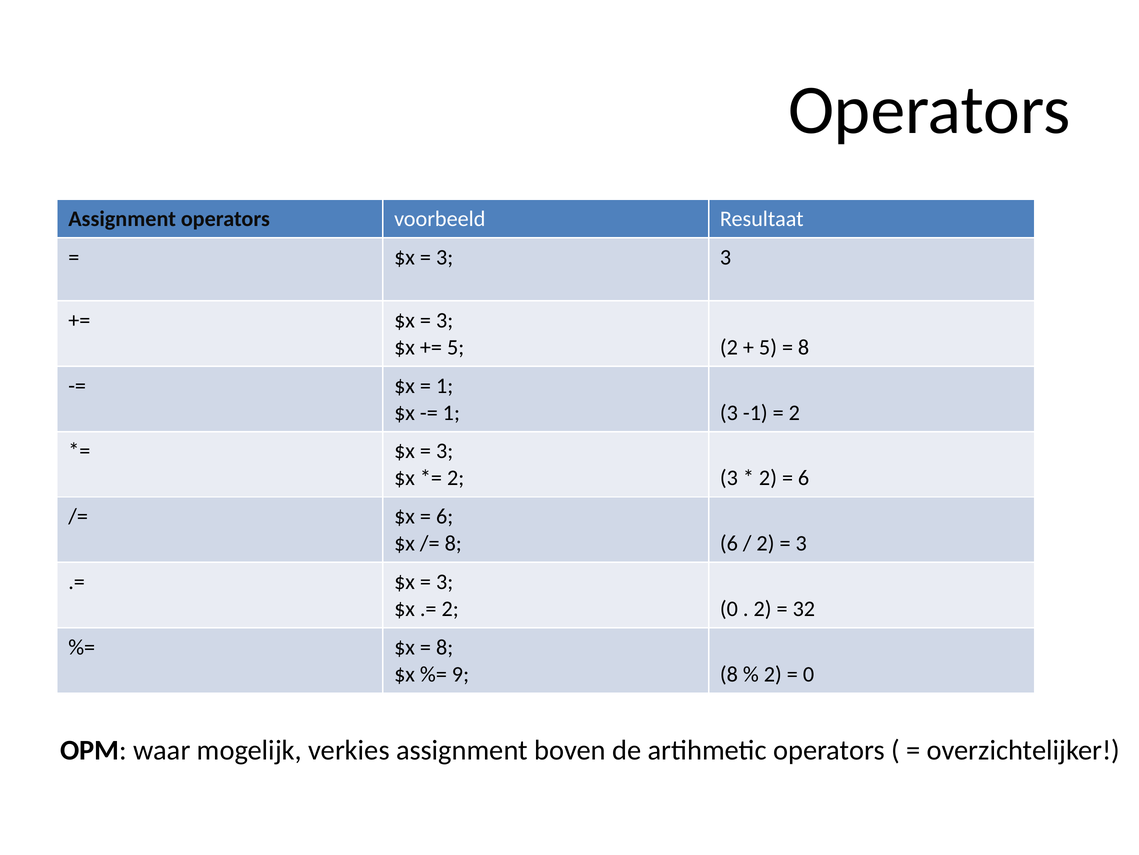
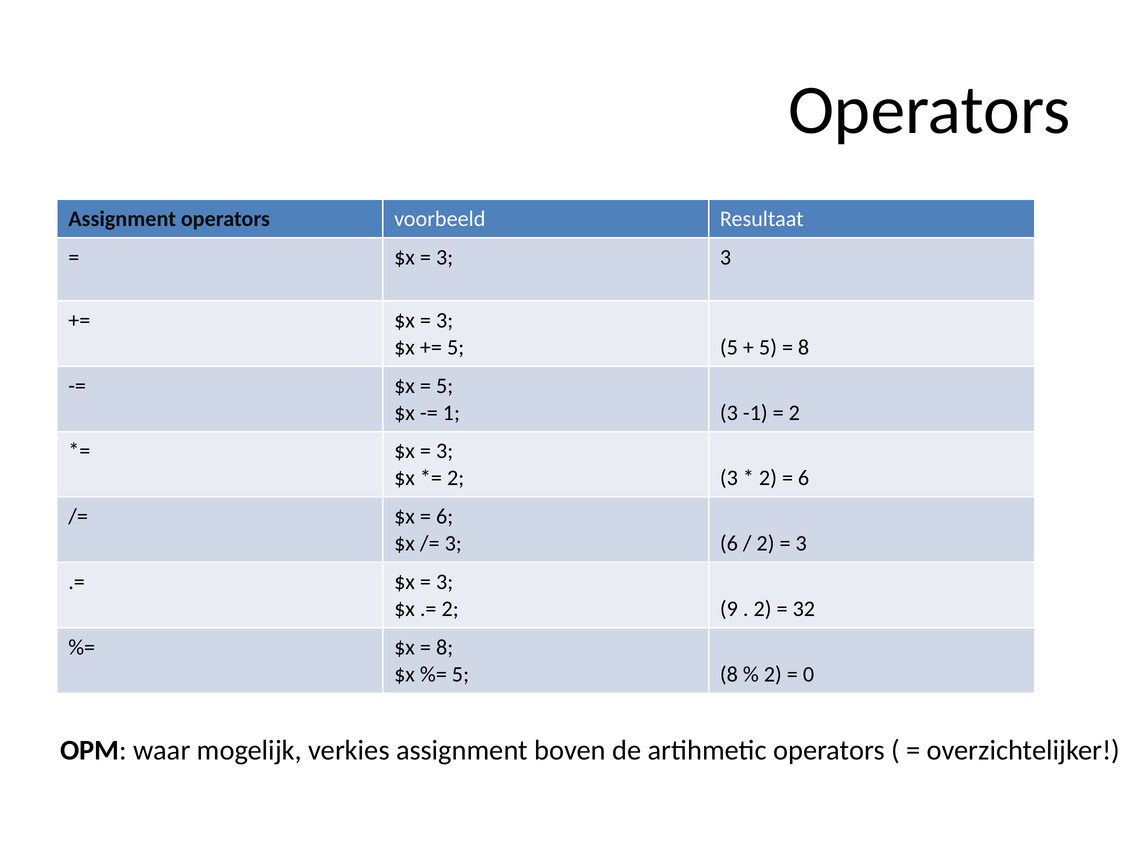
5 2: 2 -> 5
1 at (445, 385): 1 -> 5
8 at (453, 543): 8 -> 3
2 0: 0 -> 9
9 at (460, 674): 9 -> 5
